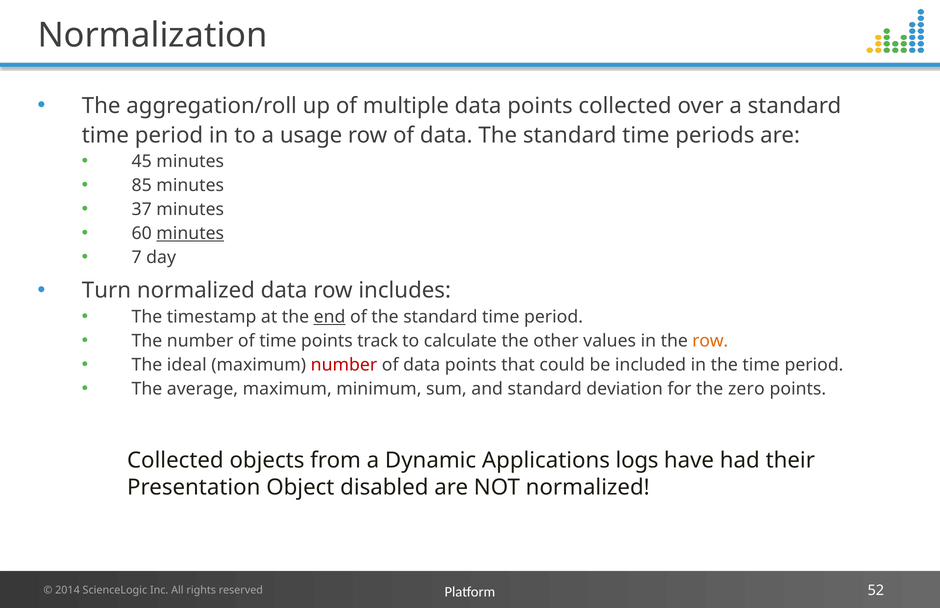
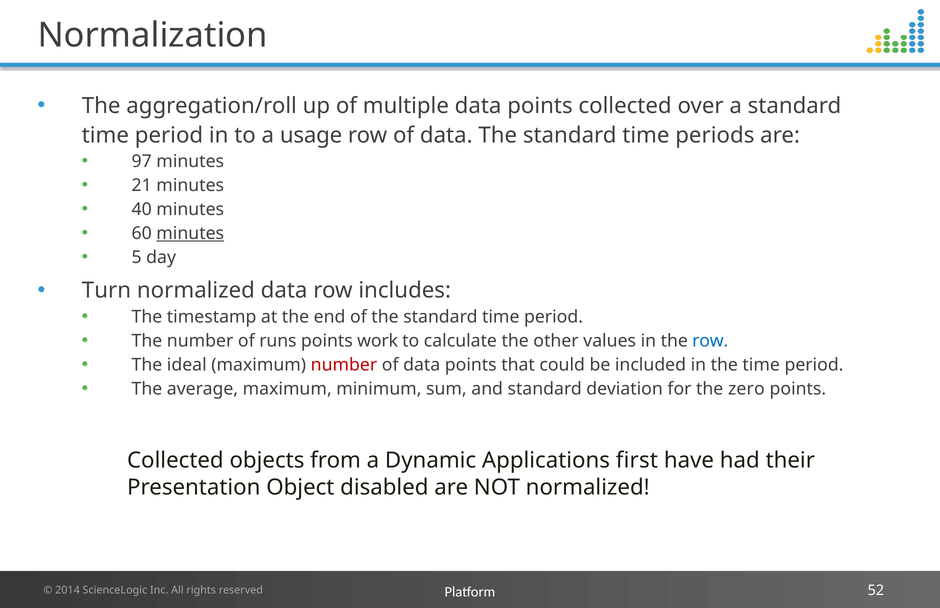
45: 45 -> 97
85: 85 -> 21
37: 37 -> 40
7: 7 -> 5
end underline: present -> none
of time: time -> runs
track: track -> work
row at (710, 341) colour: orange -> blue
logs: logs -> first
